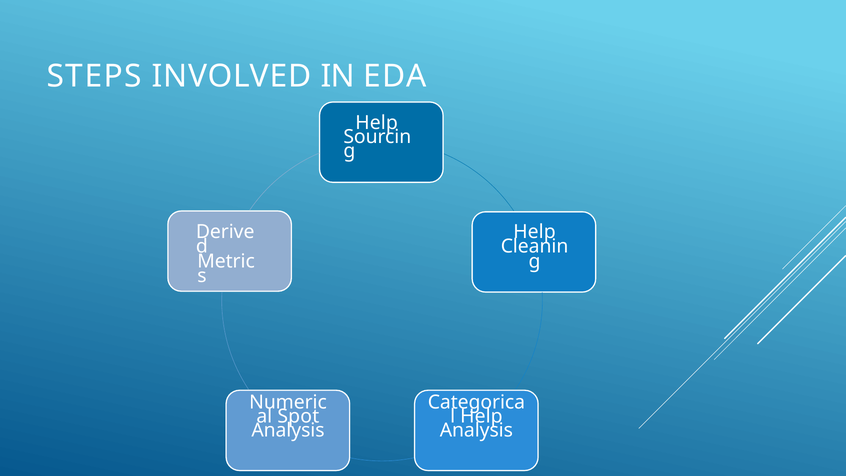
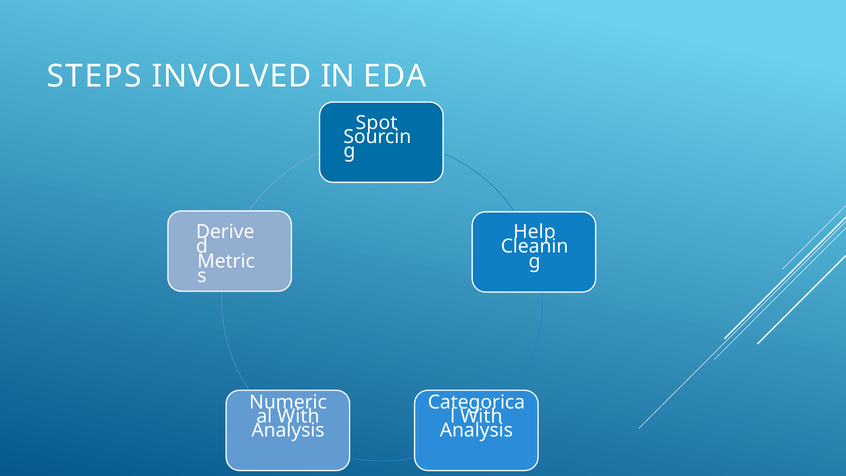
Help at (377, 123): Help -> Spot
Spot at (298, 416): Spot -> With
Help at (481, 416): Help -> With
